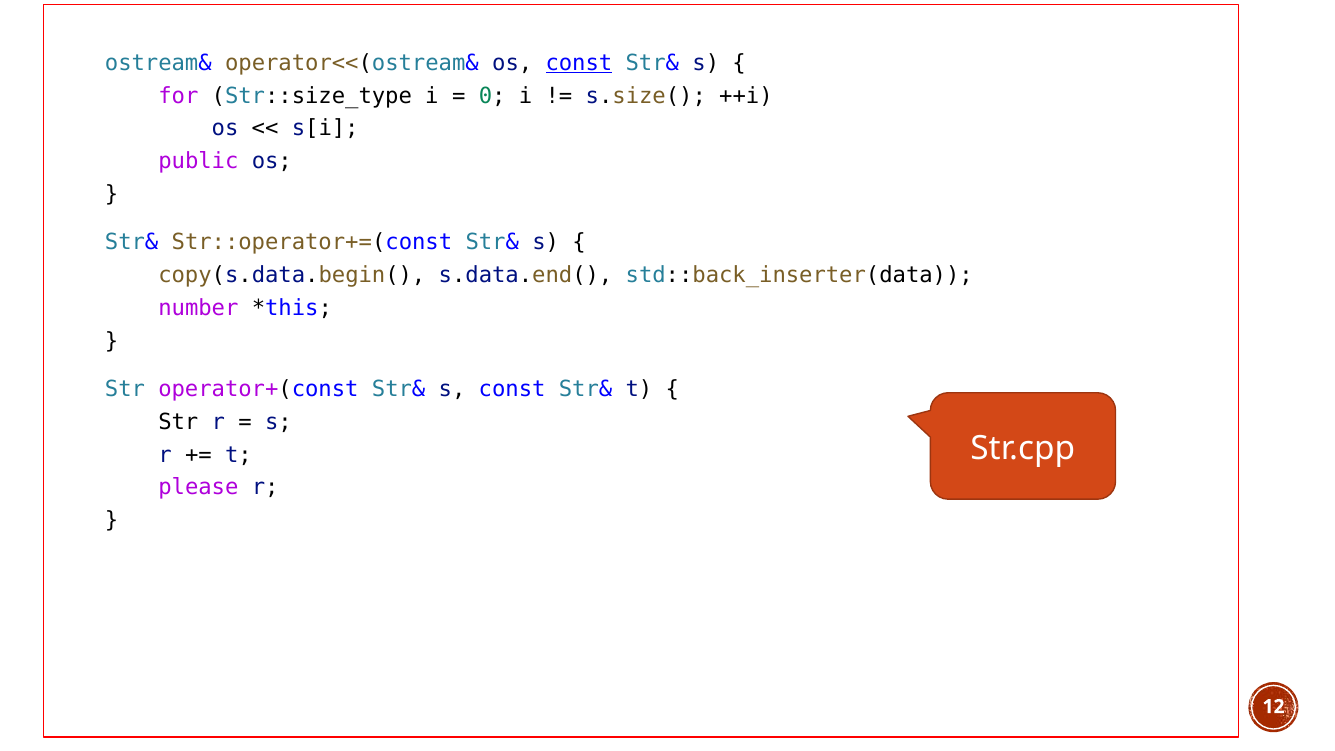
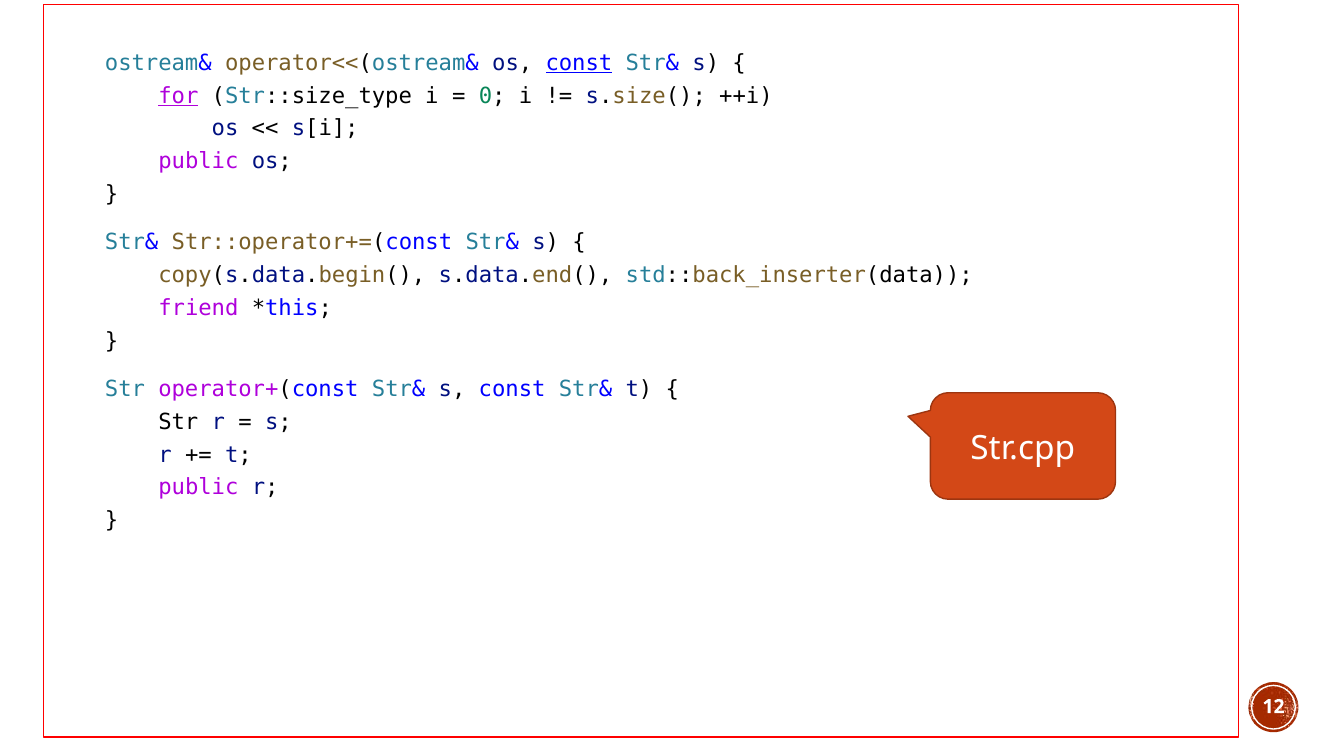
for underline: none -> present
number: number -> friend
please at (198, 487): please -> public
